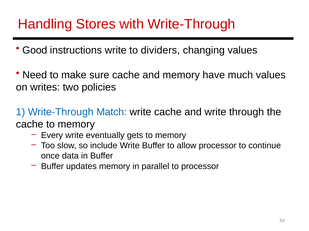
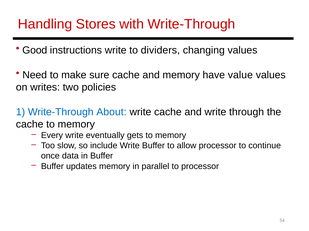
much: much -> value
Match: Match -> About
